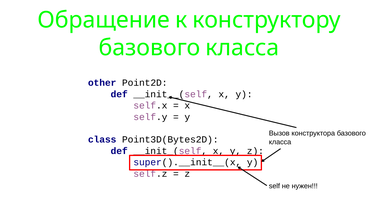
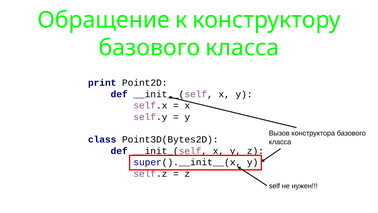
other: other -> print
